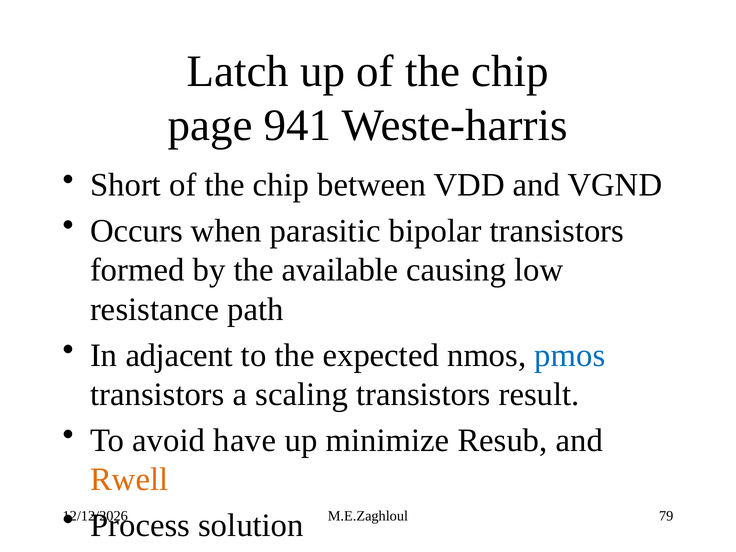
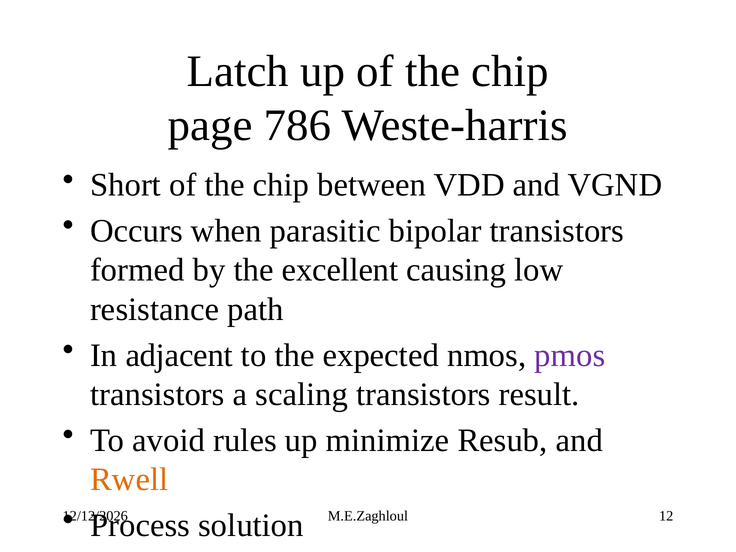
941: 941 -> 786
available: available -> excellent
pmos colour: blue -> purple
have: have -> rules
79: 79 -> 12
